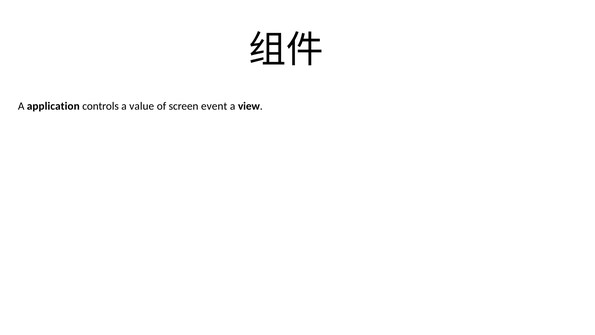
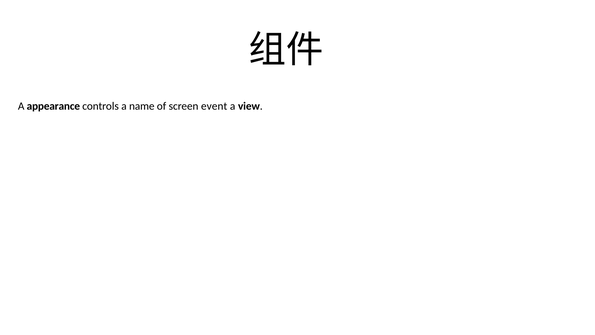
application: application -> appearance
value: value -> name
